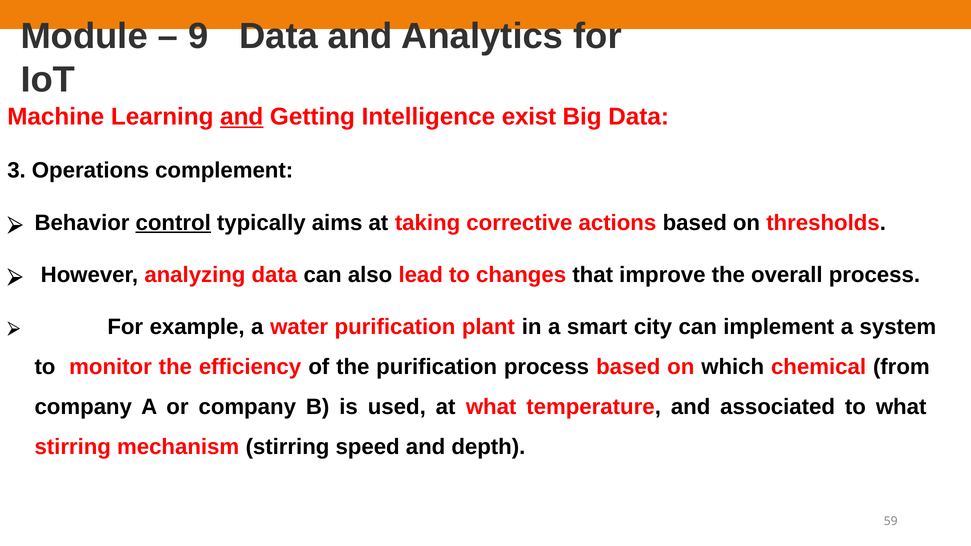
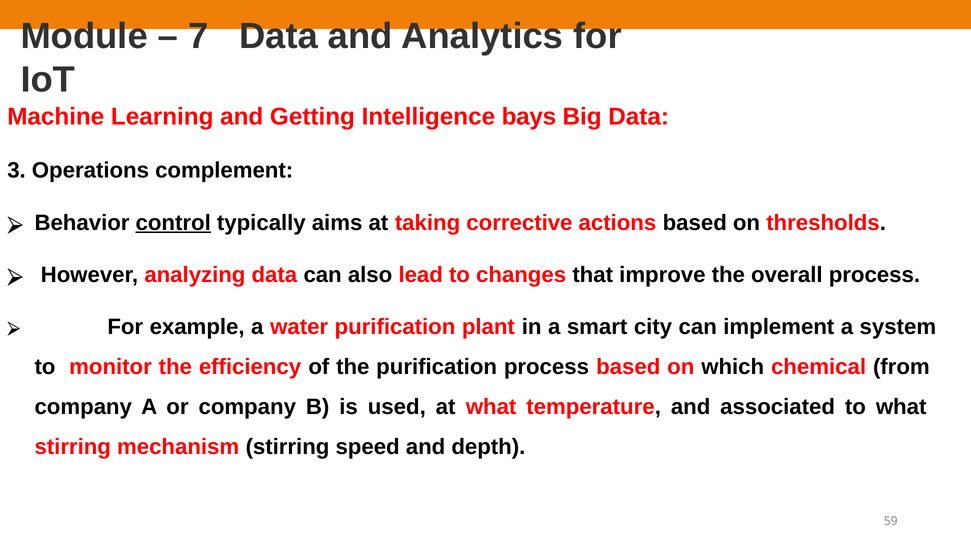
9: 9 -> 7
and at (242, 117) underline: present -> none
exist: exist -> bays
